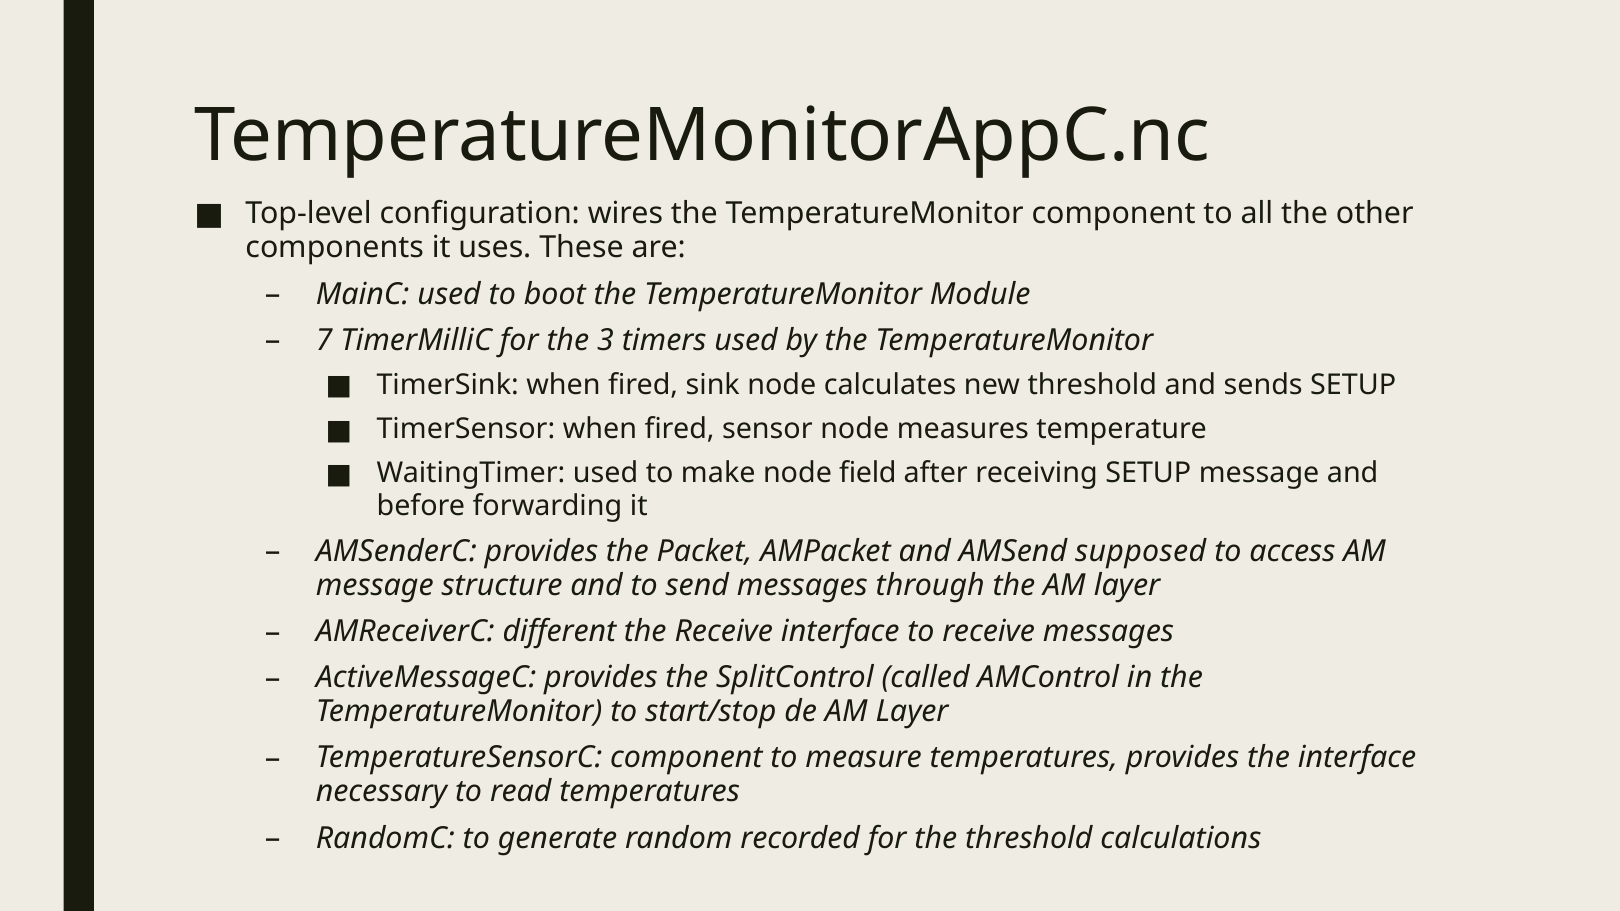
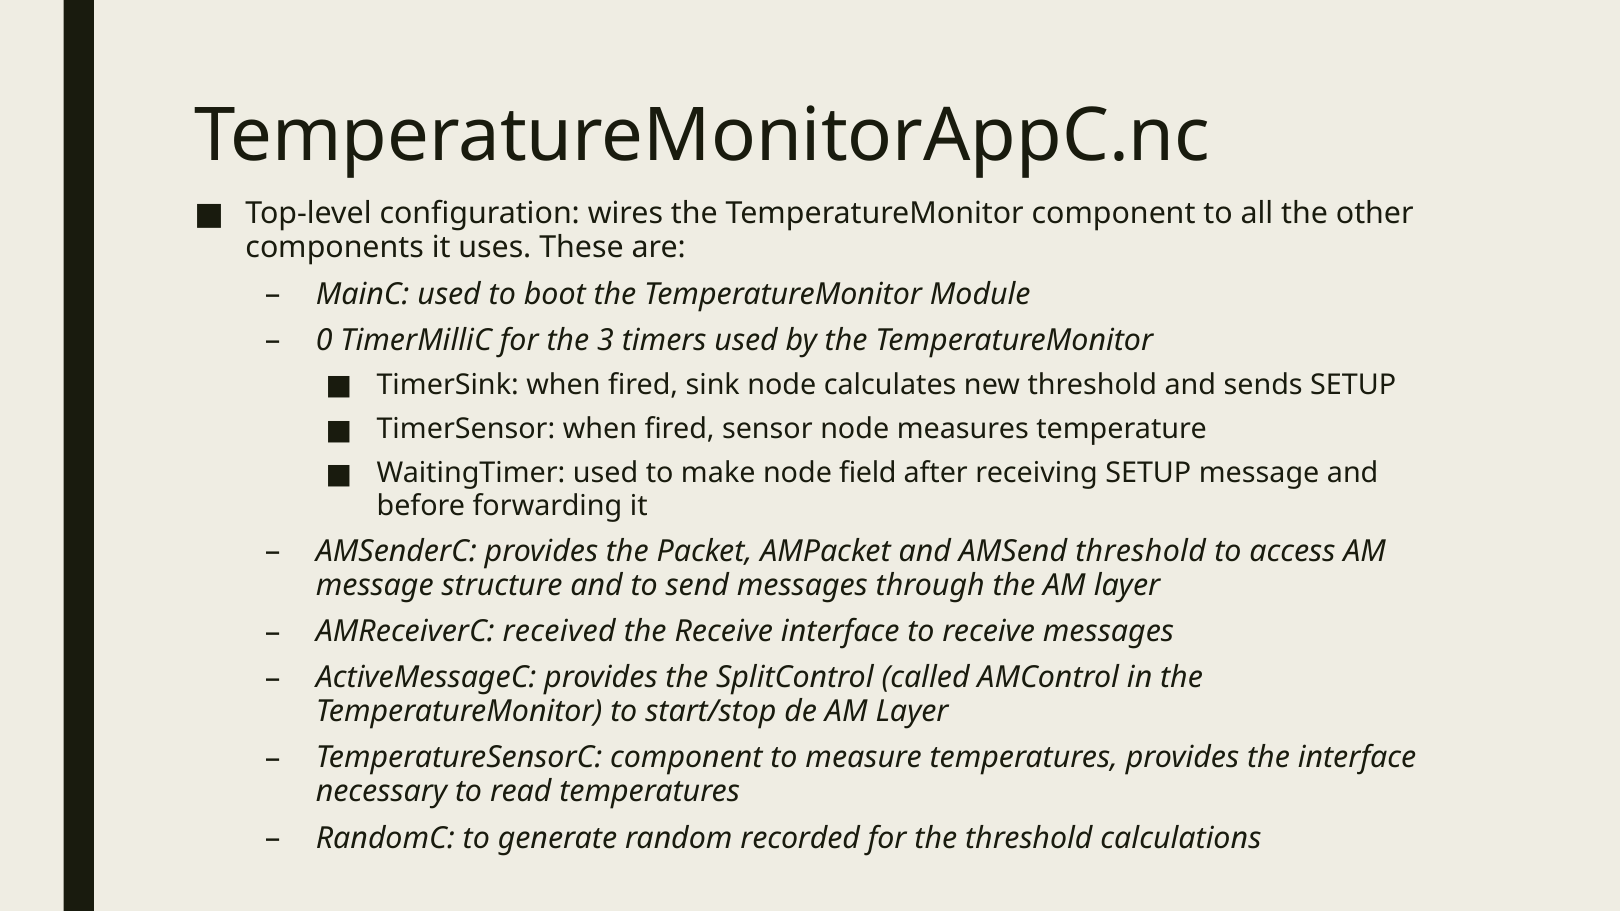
7: 7 -> 0
AMSend supposed: supposed -> threshold
different: different -> received
